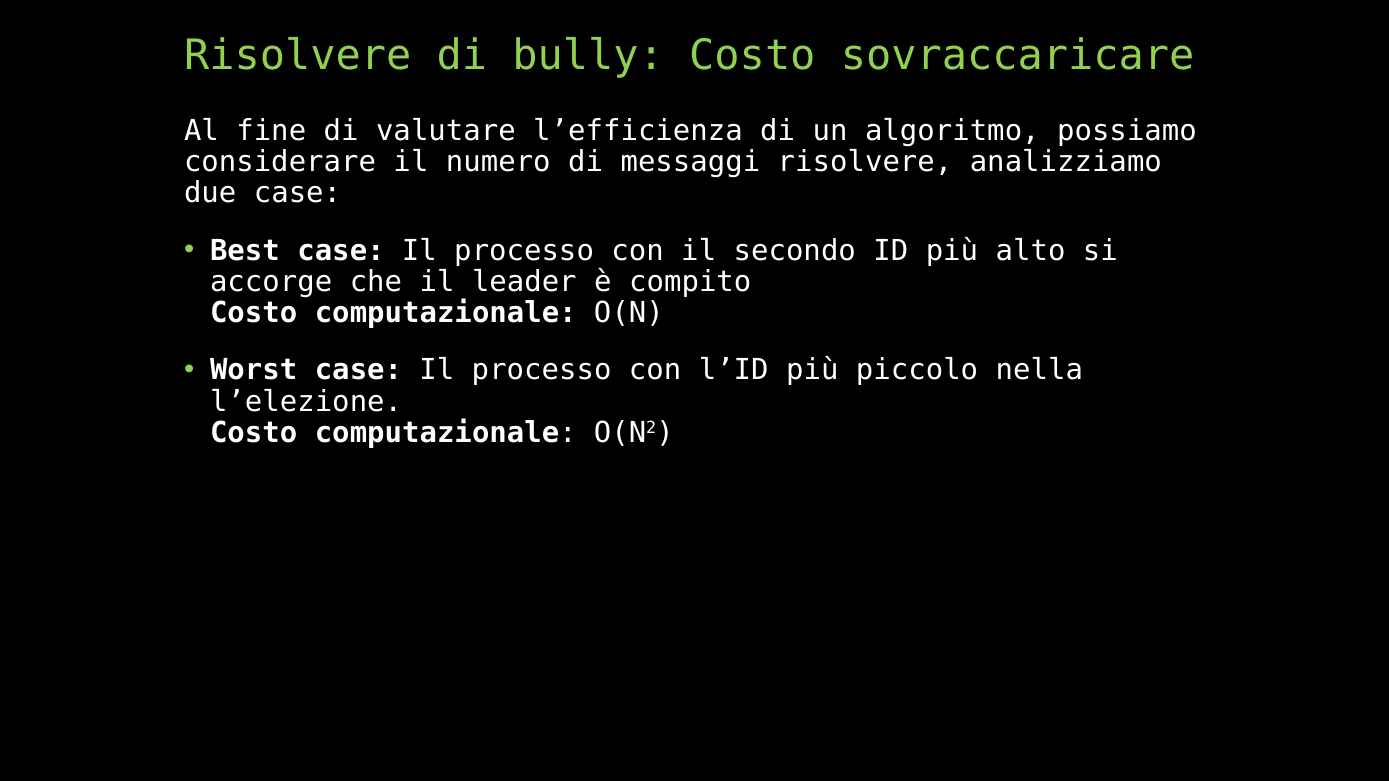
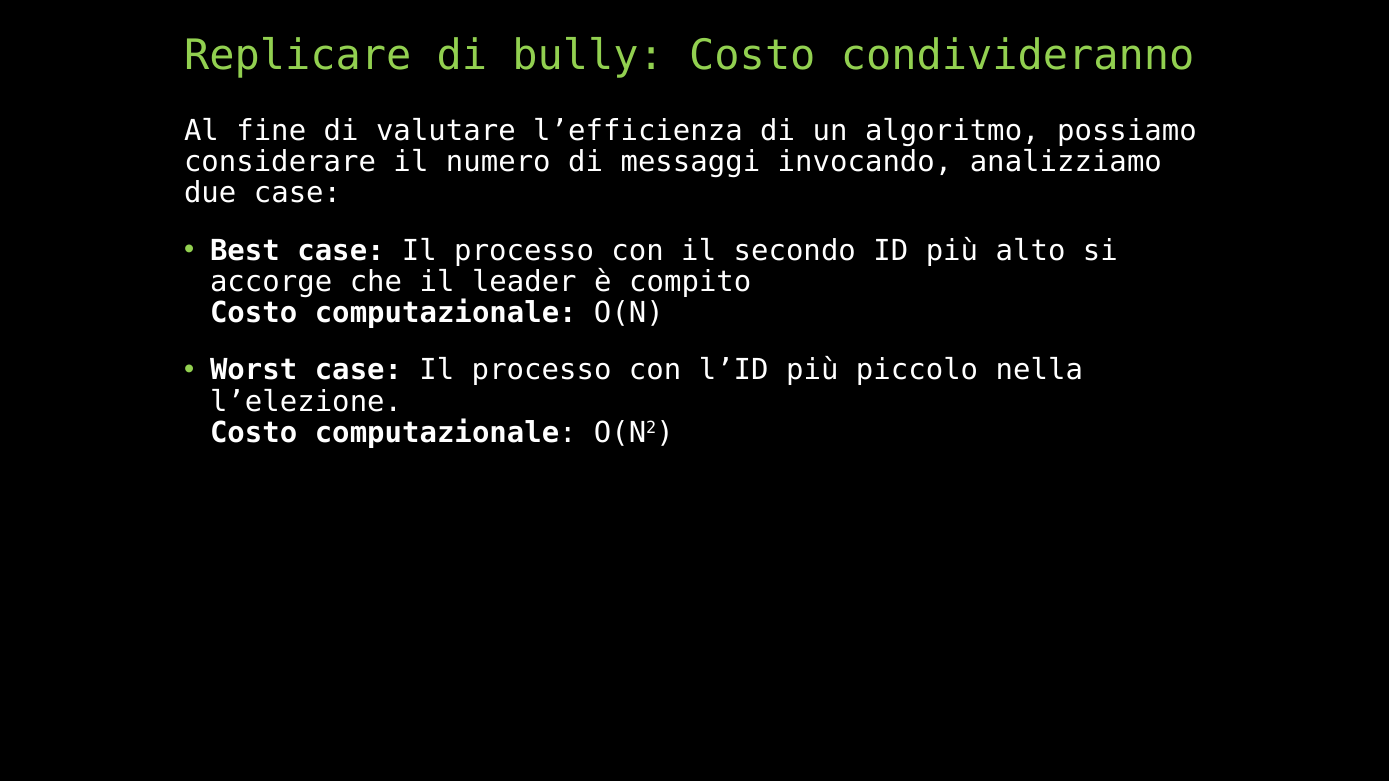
Risolvere at (298, 56): Risolvere -> Replicare
sovraccaricare: sovraccaricare -> condivideranno
messaggi risolvere: risolvere -> invocando
